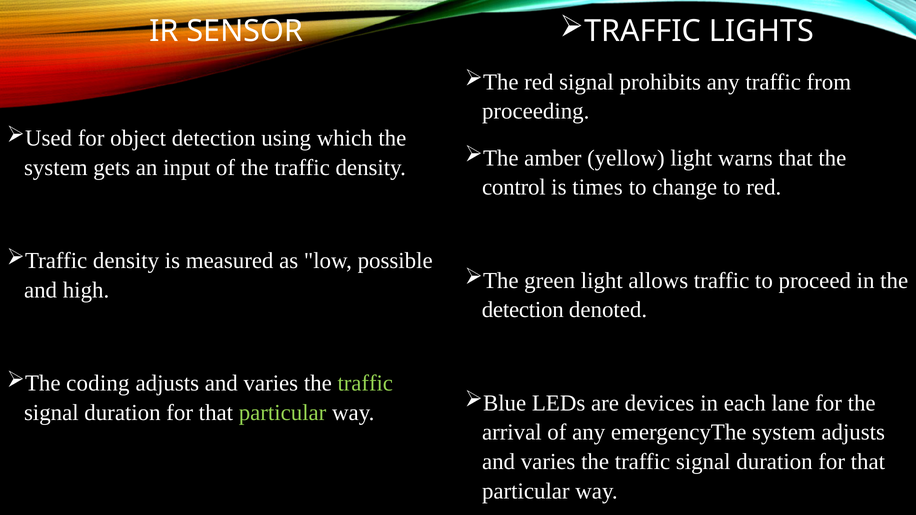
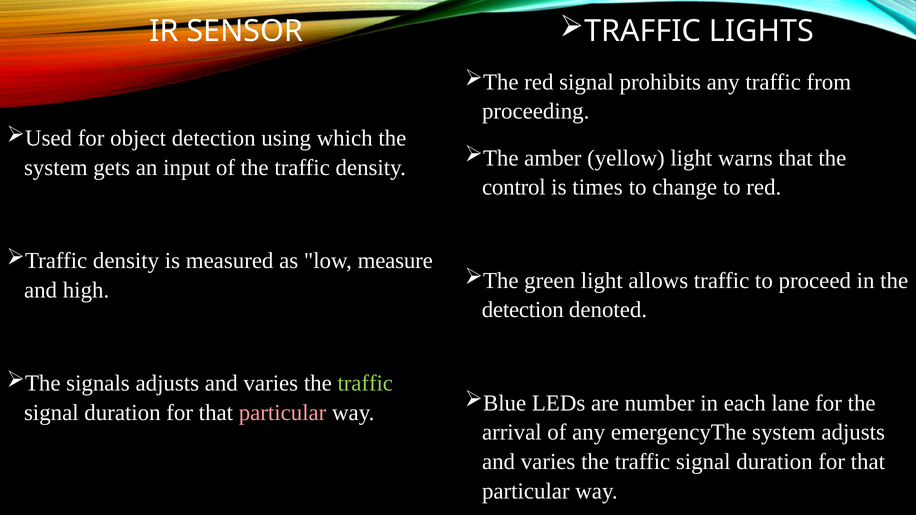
possible: possible -> measure
coding: coding -> signals
devices: devices -> number
particular at (283, 413) colour: light green -> pink
